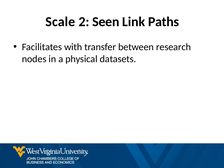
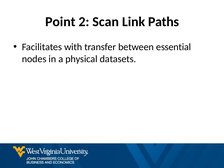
Scale: Scale -> Point
Seen: Seen -> Scan
research: research -> essential
